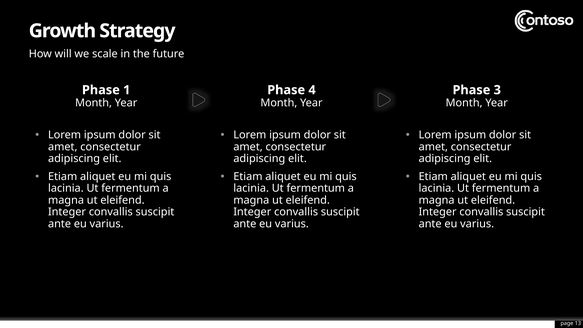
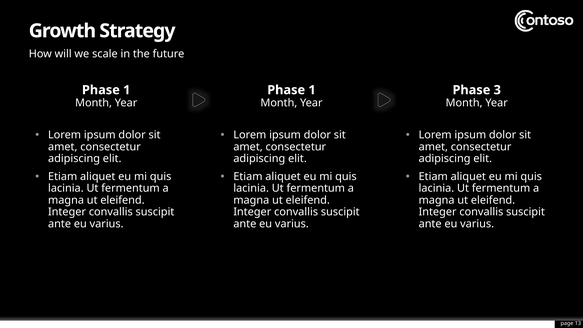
4 at (312, 90): 4 -> 1
